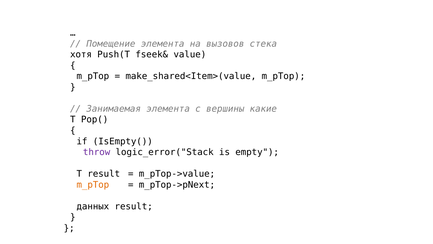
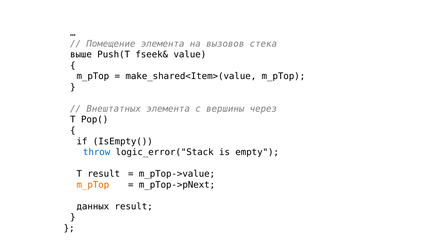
хотя: хотя -> выше
Занимаемая: Занимаемая -> Внештатных
какие: какие -> через
throw colour: purple -> blue
